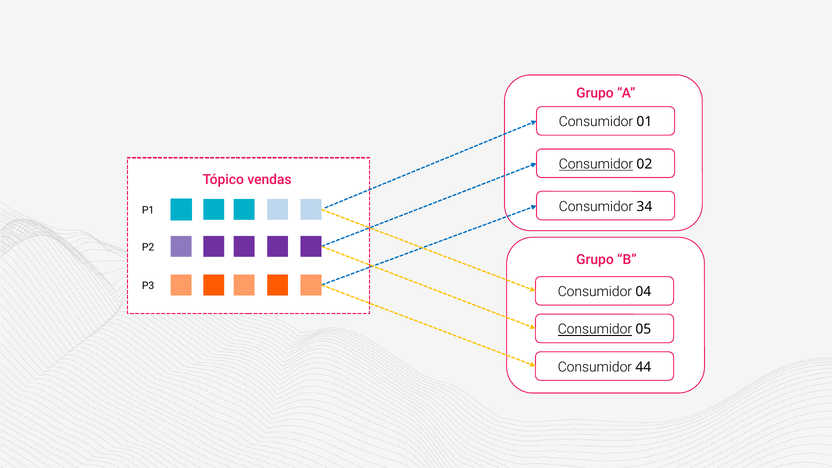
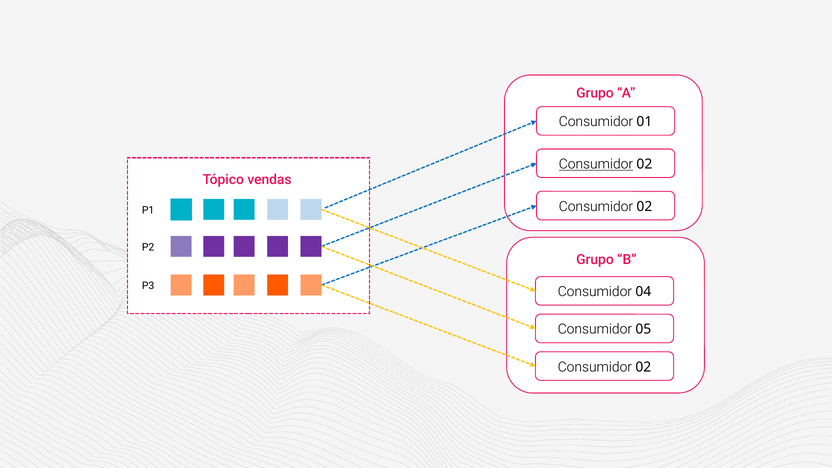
34 at (644, 207): 34 -> 02
Consumidor at (595, 329) underline: present -> none
44 at (643, 367): 44 -> 02
